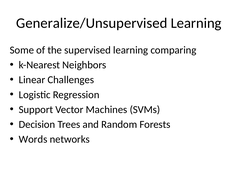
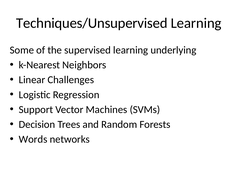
Generalize/Unsupervised: Generalize/Unsupervised -> Techniques/Unsupervised
comparing: comparing -> underlying
